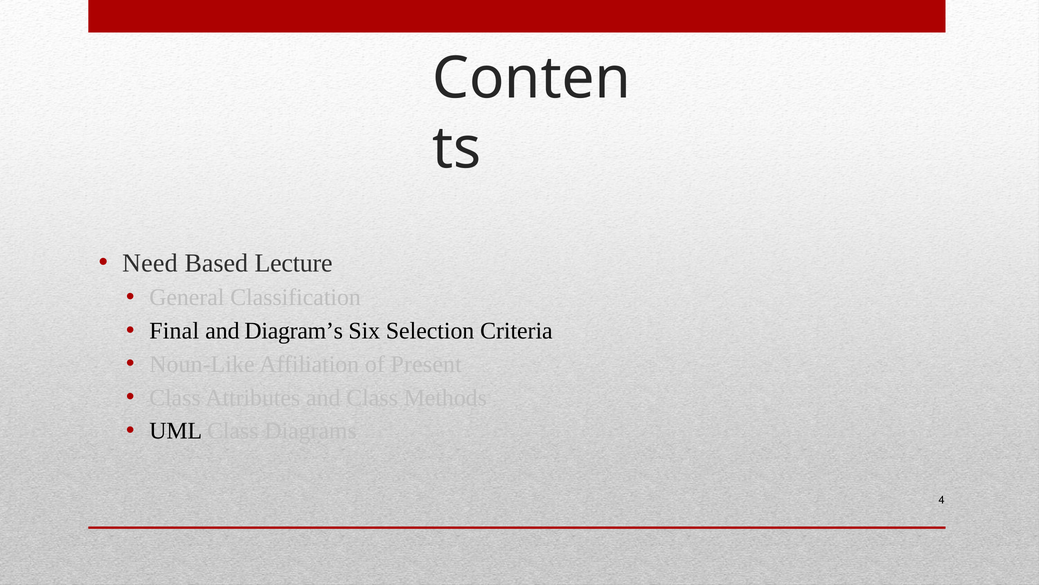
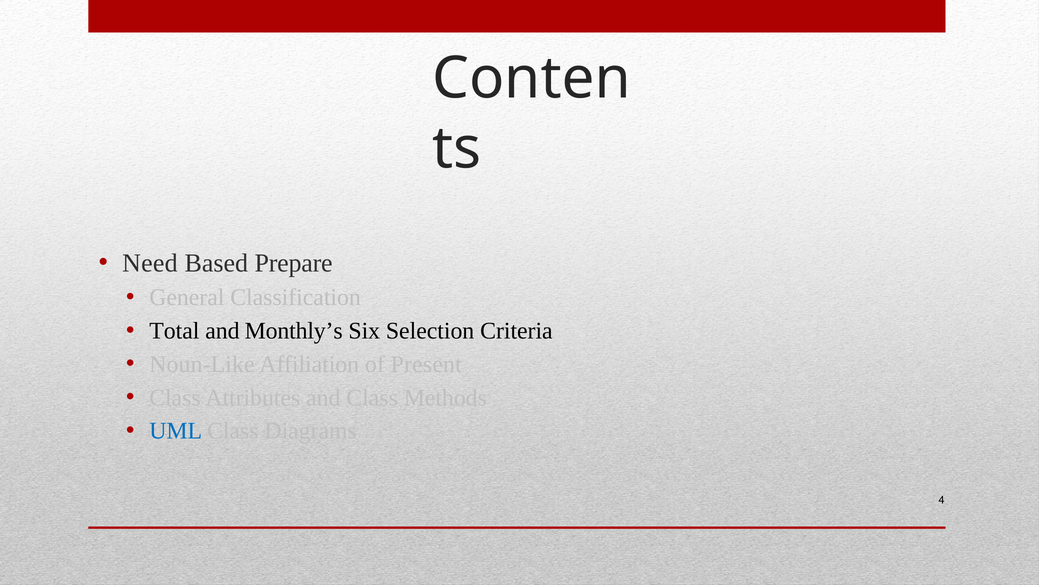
Lecture: Lecture -> Prepare
Final: Final -> Total
Diagram’s: Diagram’s -> Monthly’s
UML colour: black -> blue
